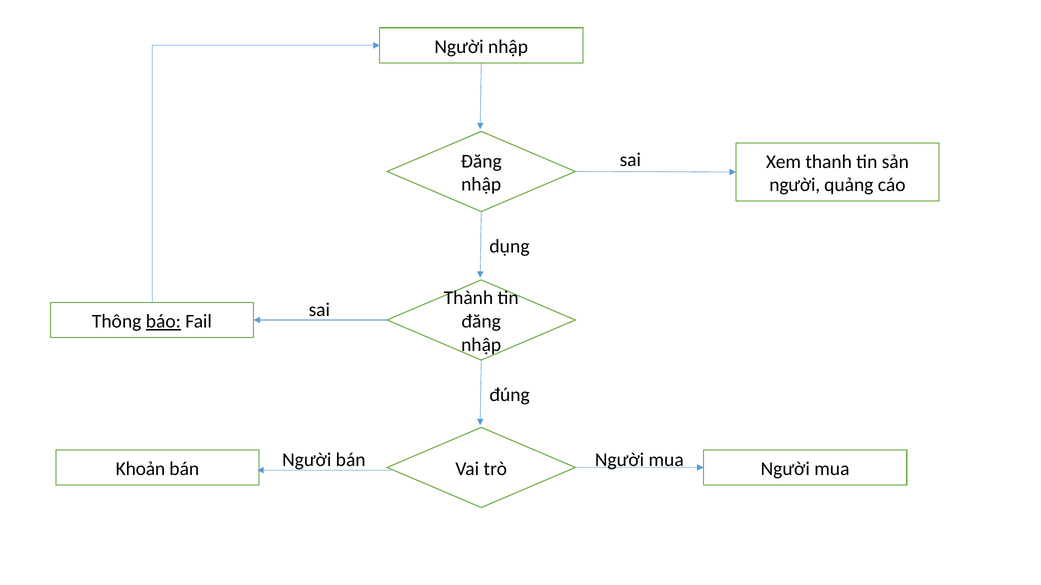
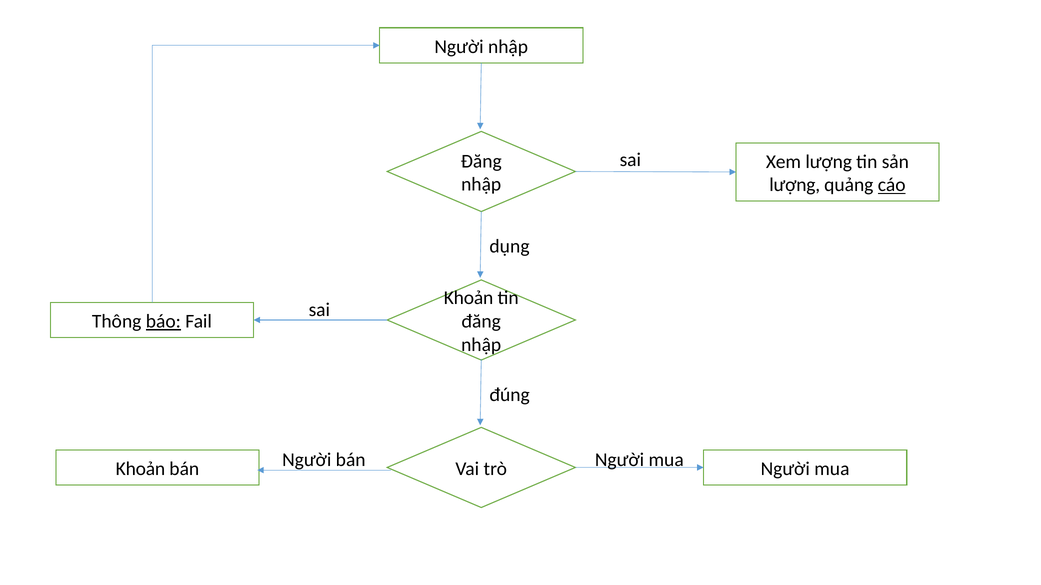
Xem thanh: thanh -> lượng
người at (795, 185): người -> lượng
cáo underline: none -> present
Thành at (468, 298): Thành -> Khoản
